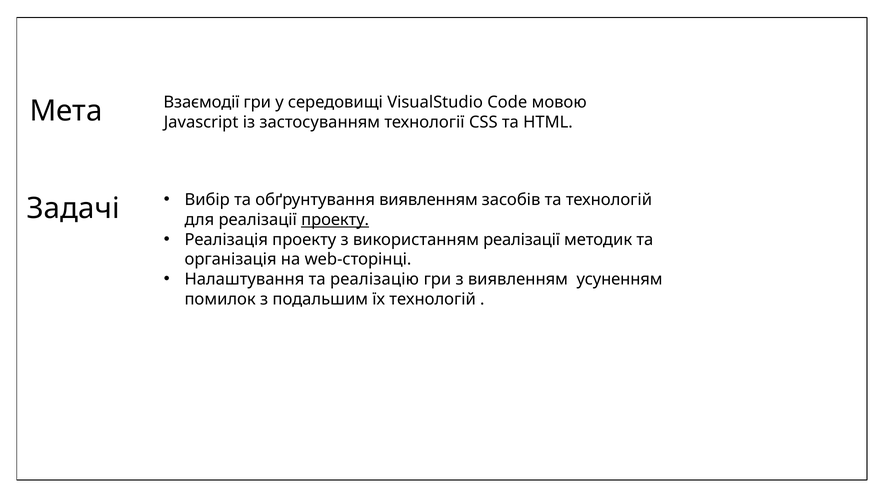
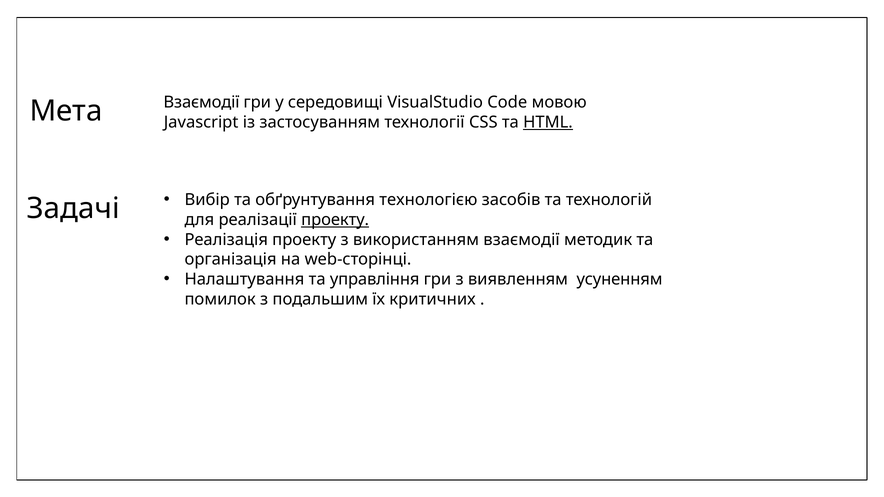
HTML underline: none -> present
обґрунтування виявленням: виявленням -> технологією
використанням реалізації: реалізації -> взаємодії
реалізацію: реалізацію -> управління
їх технологій: технологій -> критичних
